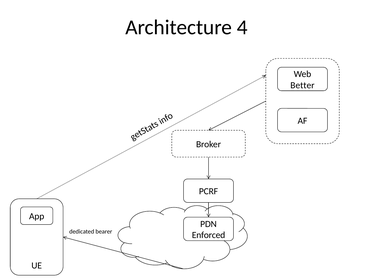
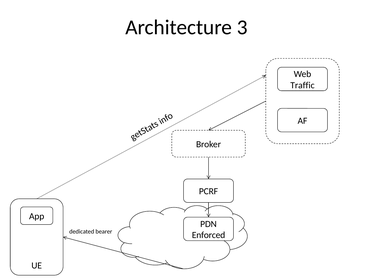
4: 4 -> 3
Better: Better -> Traffic
